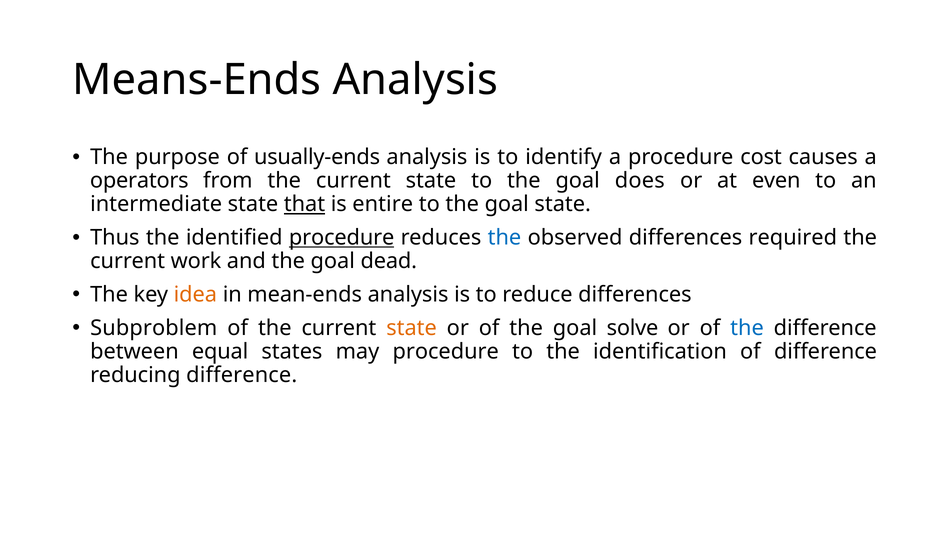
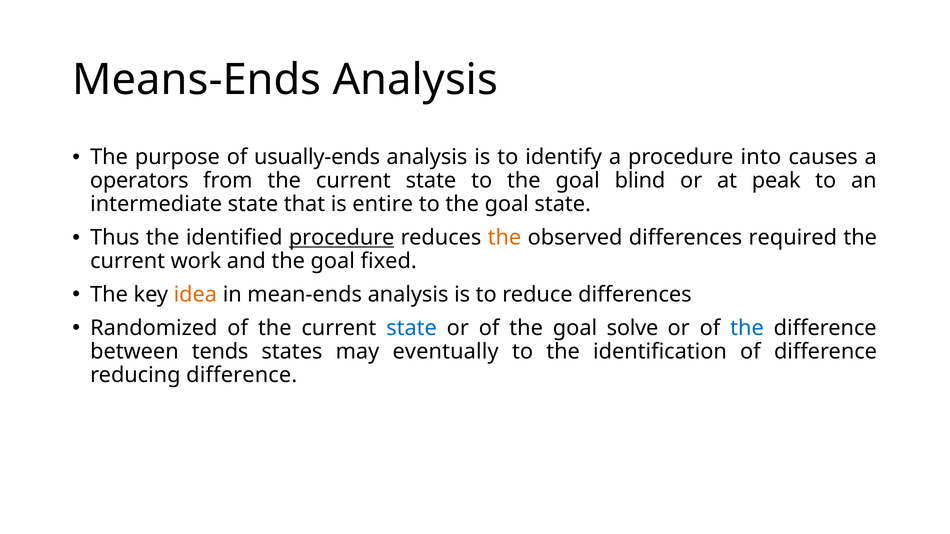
cost: cost -> into
does: does -> blind
even: even -> peak
that underline: present -> none
the at (504, 238) colour: blue -> orange
dead: dead -> fixed
Subproblem: Subproblem -> Randomized
state at (412, 328) colour: orange -> blue
equal: equal -> tends
may procedure: procedure -> eventually
